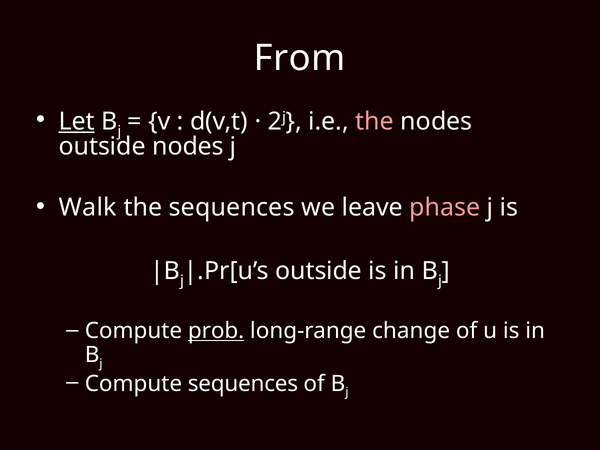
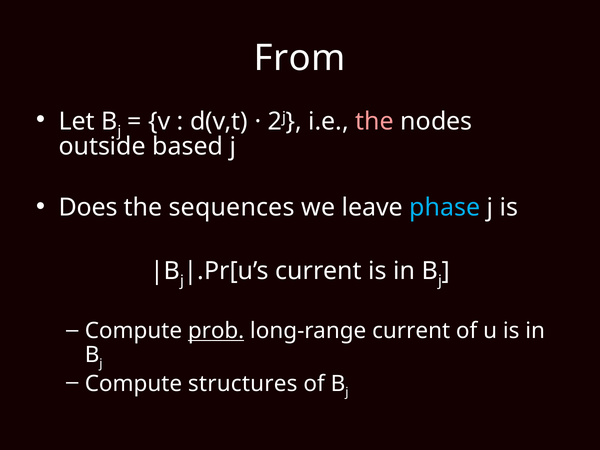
Let underline: present -> none
outside nodes: nodes -> based
Walk: Walk -> Does
phase colour: pink -> light blue
outside at (319, 271): outside -> current
long-range change: change -> current
Compute sequences: sequences -> structures
